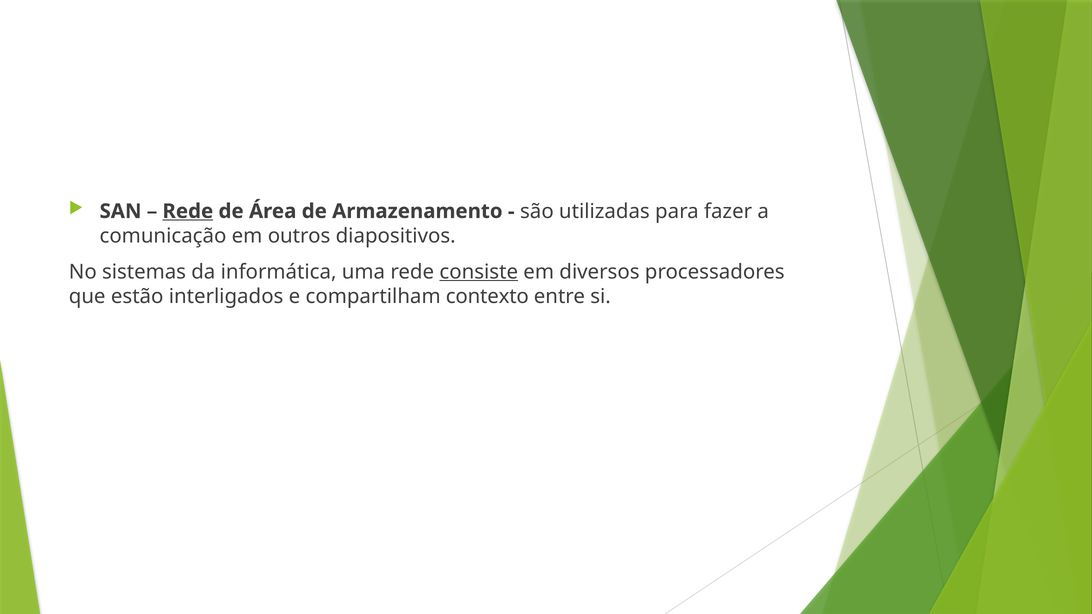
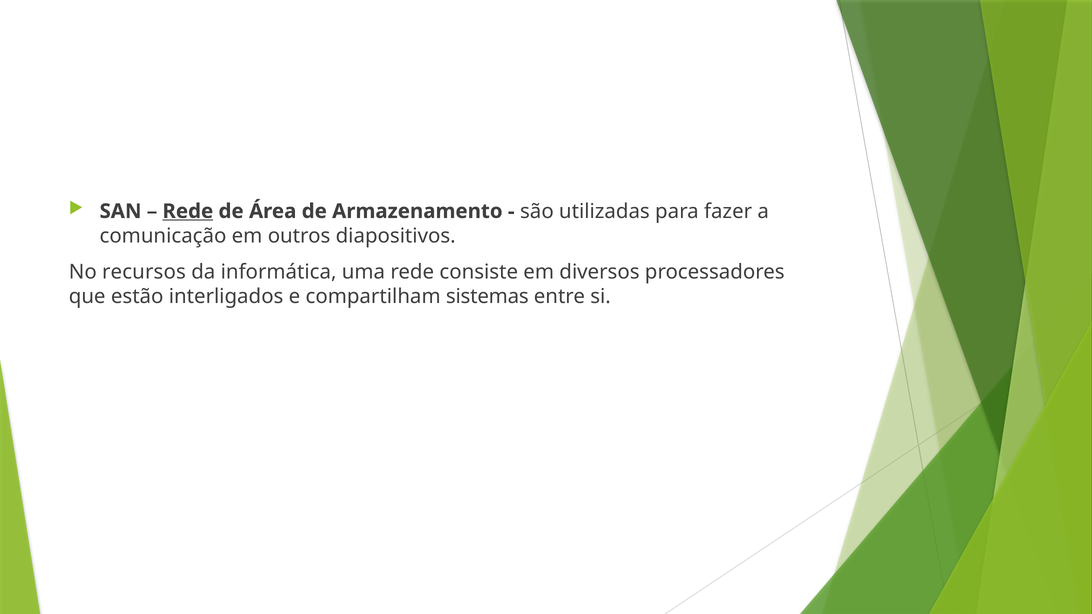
sistemas: sistemas -> recursos
consiste underline: present -> none
contexto: contexto -> sistemas
